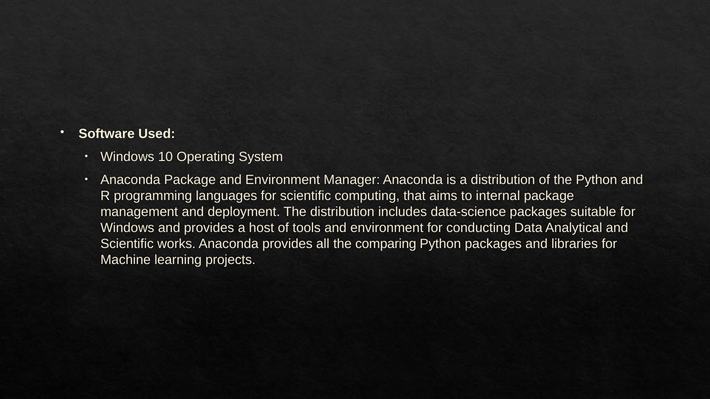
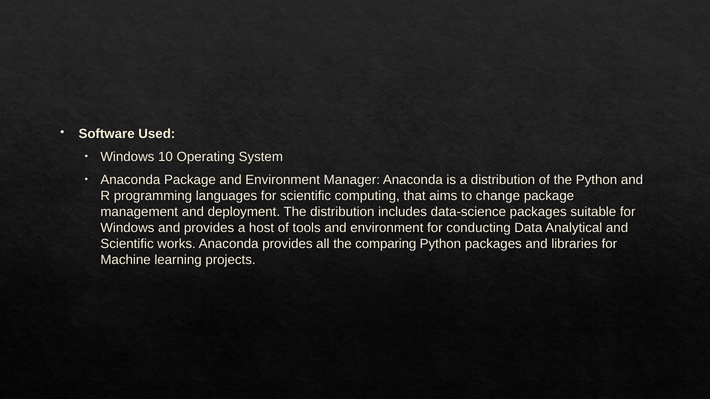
internal: internal -> change
